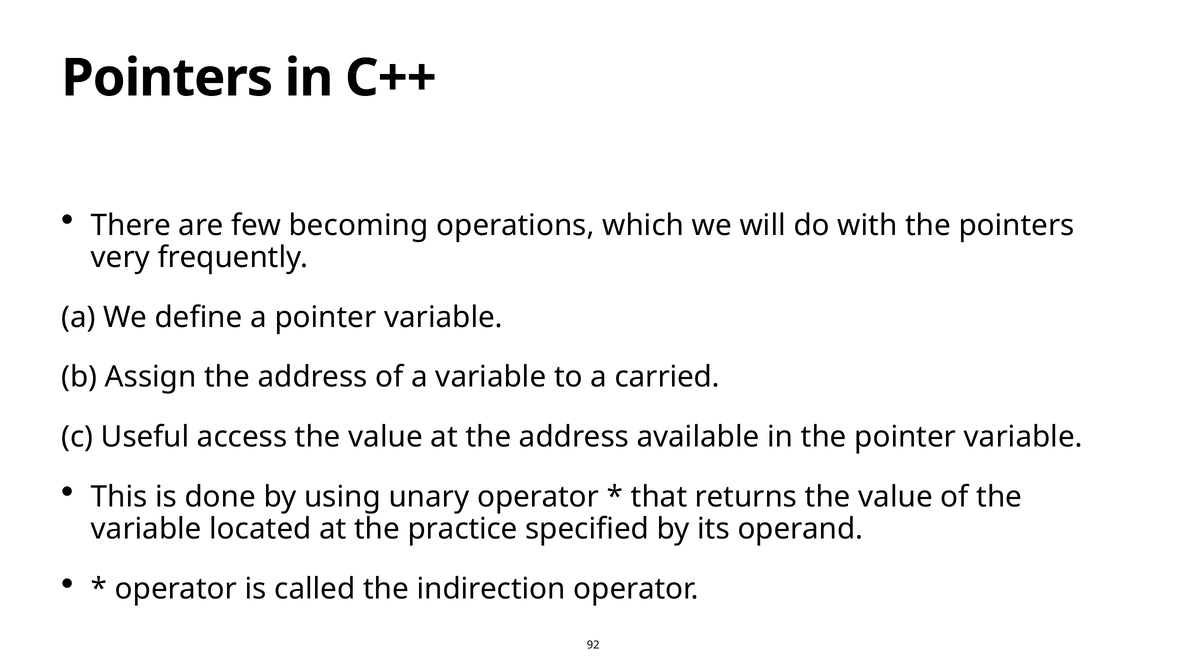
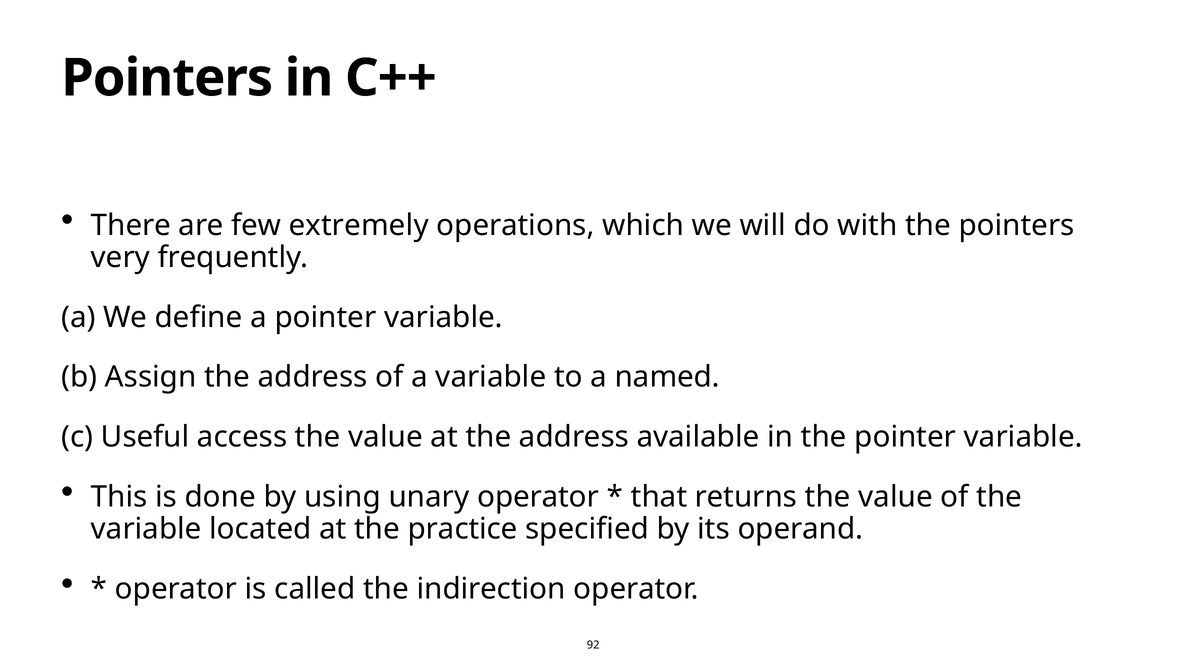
becoming: becoming -> extremely
carried: carried -> named
